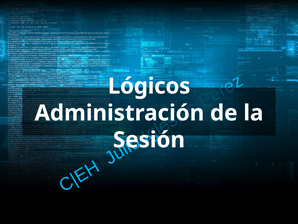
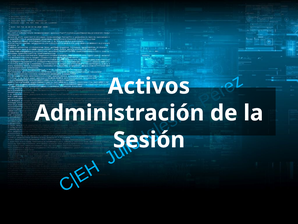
Lógicos: Lógicos -> Activos
